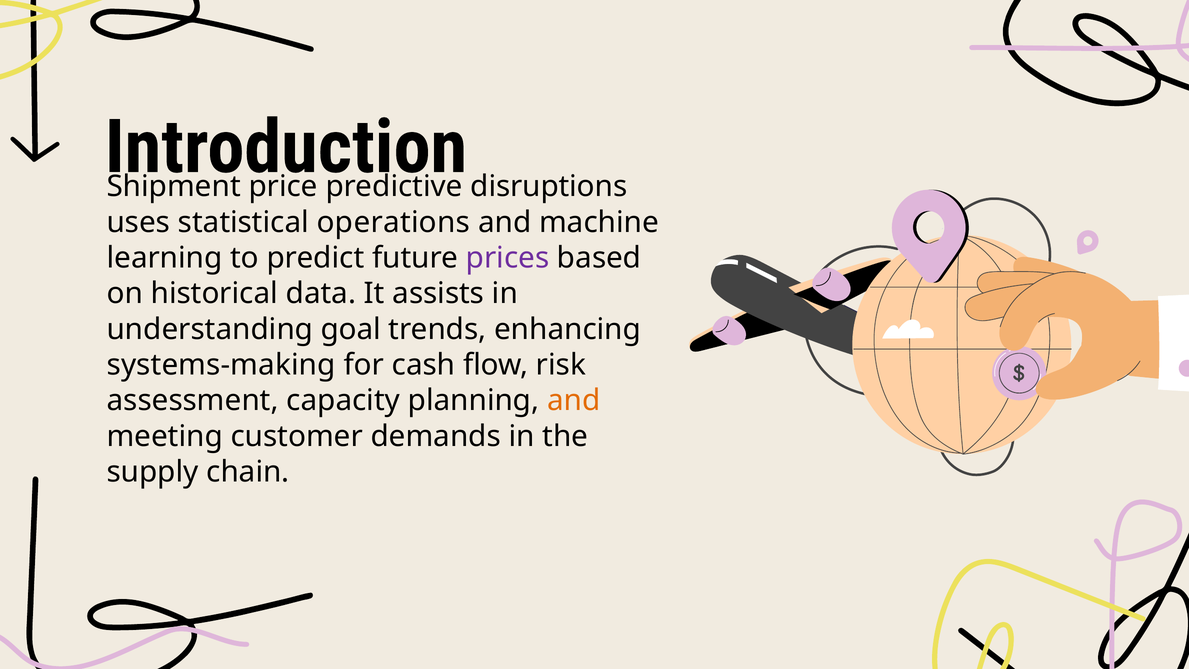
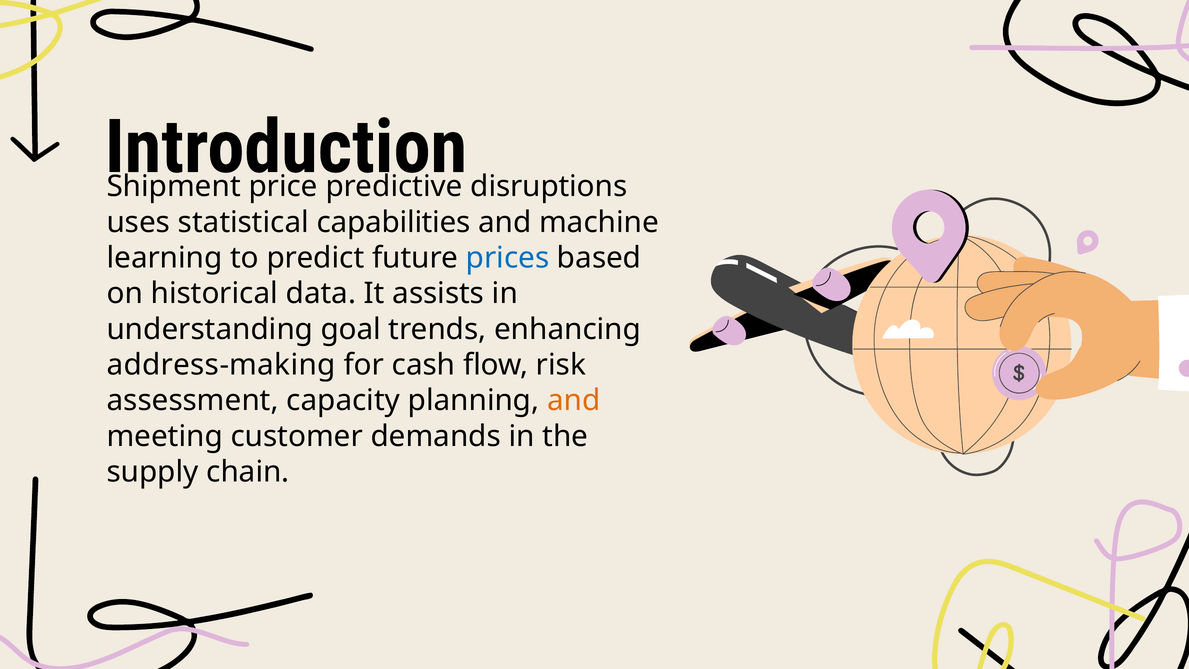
operations: operations -> capabilities
prices colour: purple -> blue
systems-making: systems-making -> address-making
